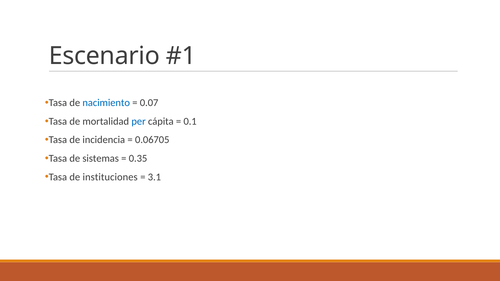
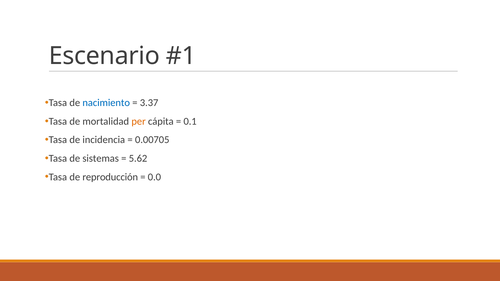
0.07: 0.07 -> 3.37
per colour: blue -> orange
0.06705: 0.06705 -> 0.00705
0.35: 0.35 -> 5.62
instituciones: instituciones -> reproducción
3.1: 3.1 -> 0.0
